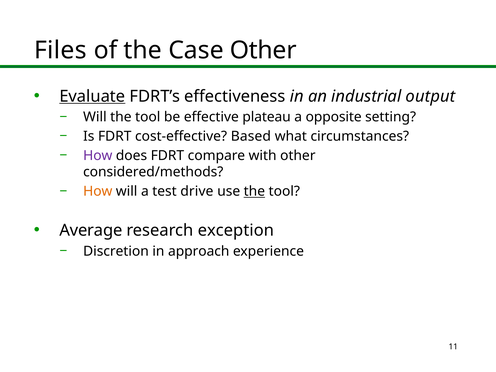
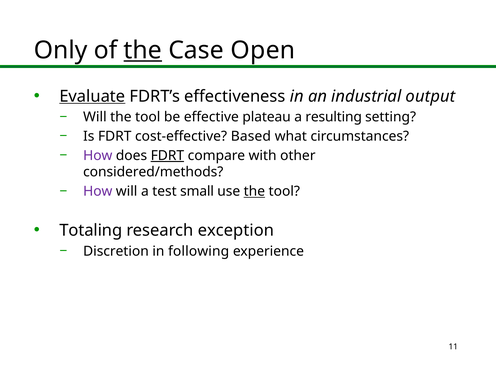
Files: Files -> Only
the at (143, 50) underline: none -> present
Case Other: Other -> Open
opposite: opposite -> resulting
FDRT at (167, 156) underline: none -> present
How at (98, 191) colour: orange -> purple
drive: drive -> small
Average: Average -> Totaling
approach: approach -> following
